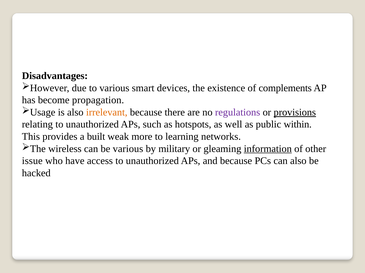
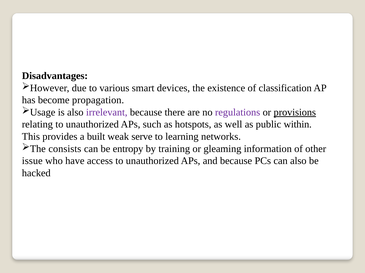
complements: complements -> classification
irrelevant colour: orange -> purple
more: more -> serve
wireless: wireless -> consists
be various: various -> entropy
military: military -> training
information underline: present -> none
